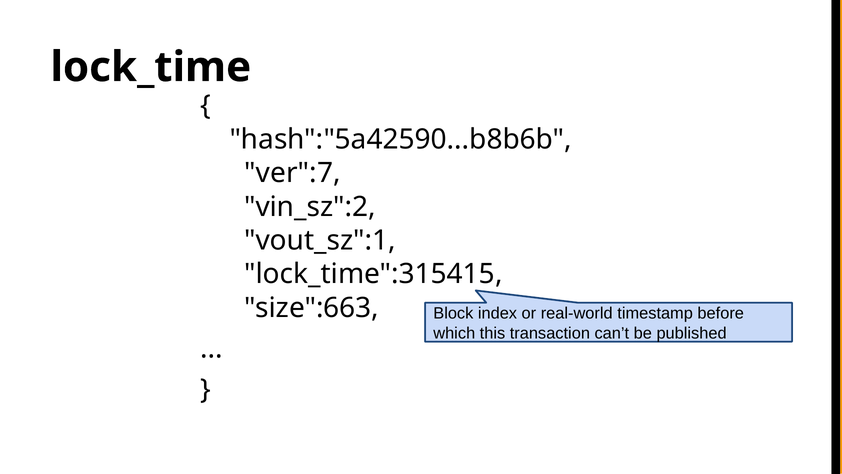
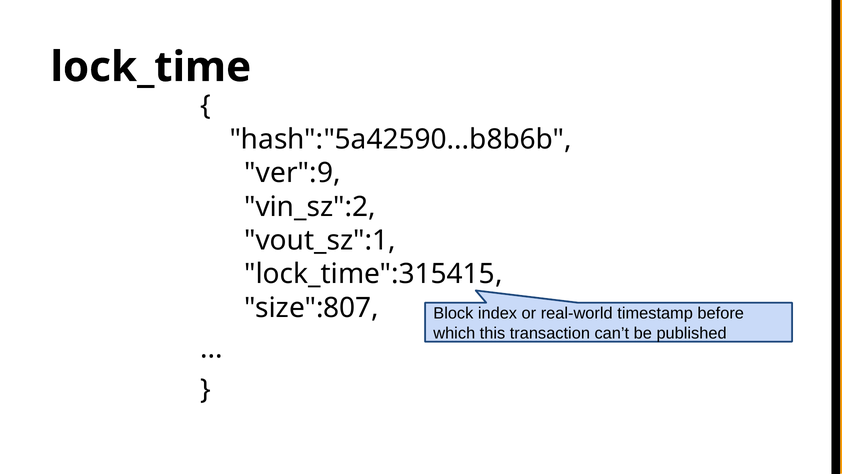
ver":7: ver":7 -> ver":9
size":663: size":663 -> size":807
